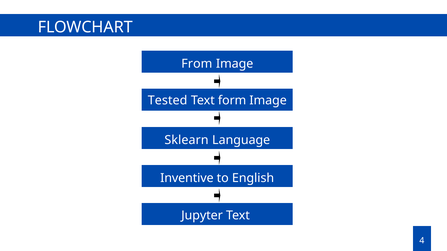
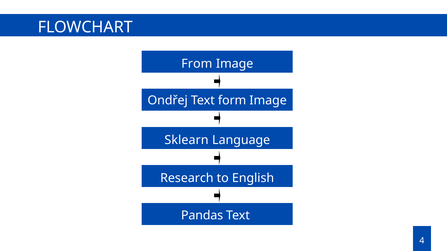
Tested: Tested -> Ondřej
Inventive: Inventive -> Research
Jupyter: Jupyter -> Pandas
